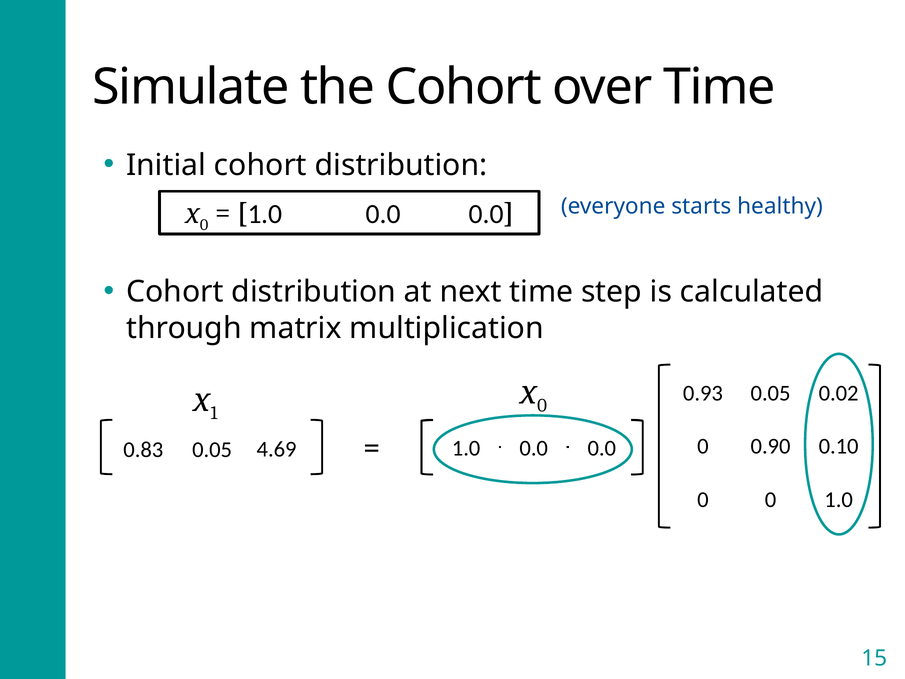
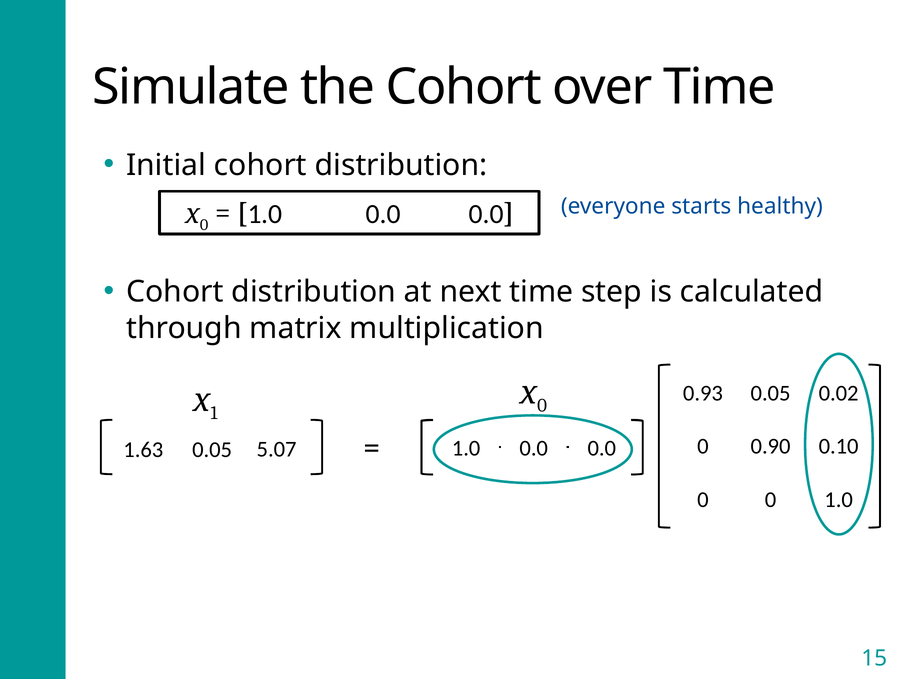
0.83: 0.83 -> 1.63
4.69: 4.69 -> 5.07
